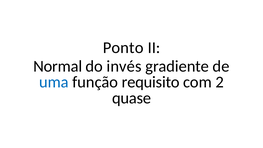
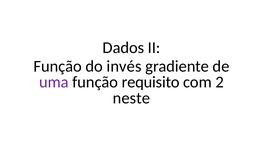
Ponto: Ponto -> Dados
Normal at (58, 66): Normal -> Função
uma colour: blue -> purple
quase: quase -> neste
